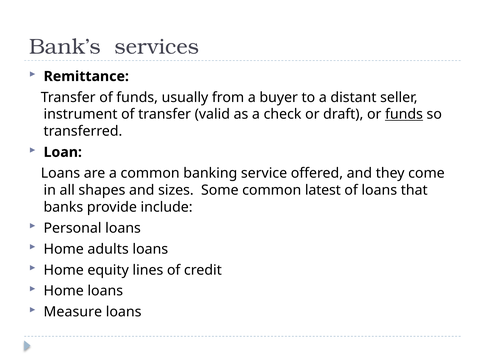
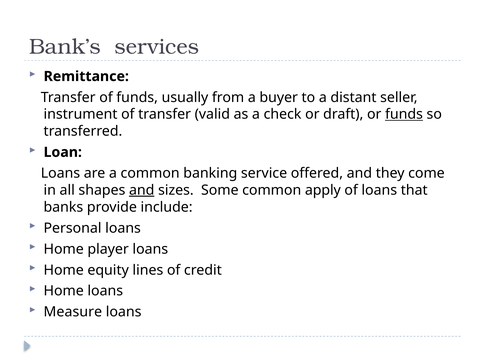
and at (142, 191) underline: none -> present
latest: latest -> apply
adults: adults -> player
